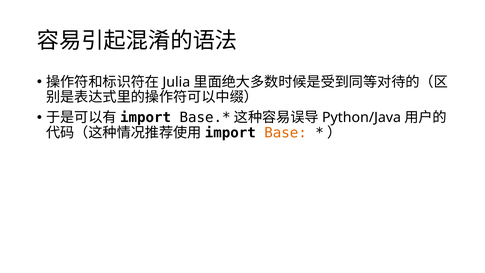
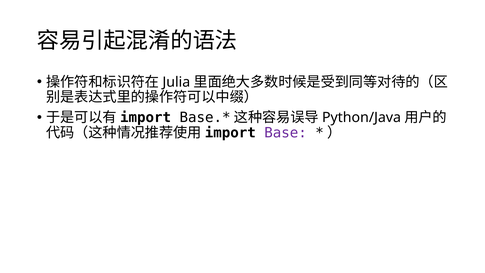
Base colour: orange -> purple
